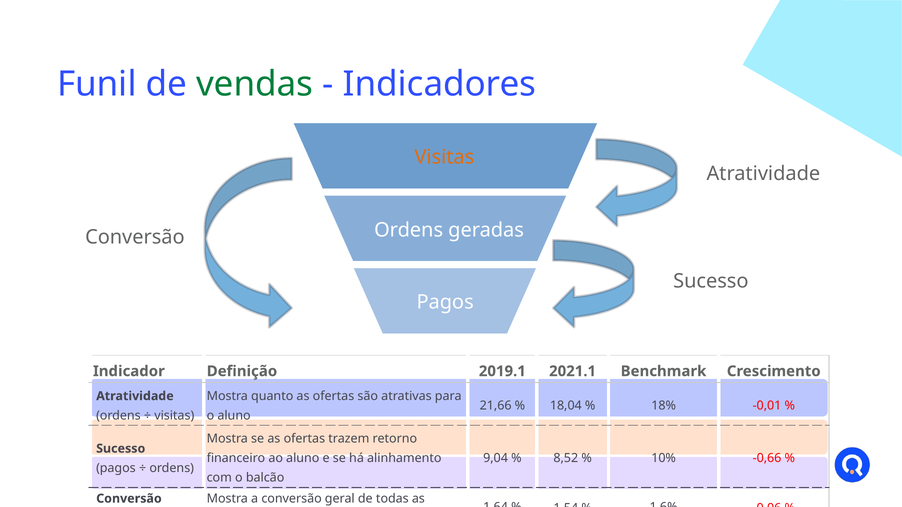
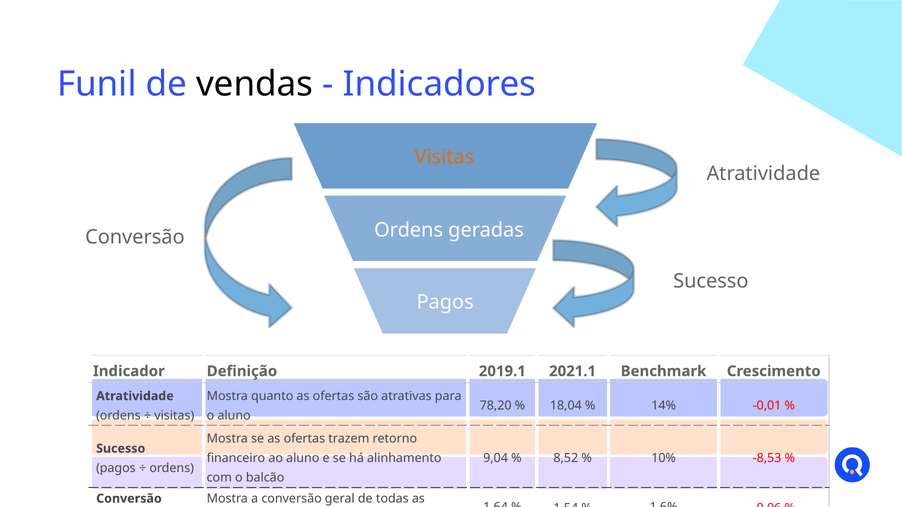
vendas colour: green -> black
21,66: 21,66 -> 78,20
18%: 18% -> 14%
-0,66: -0,66 -> -8,53
